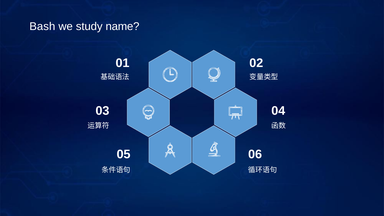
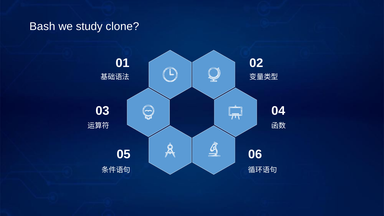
name: name -> clone
